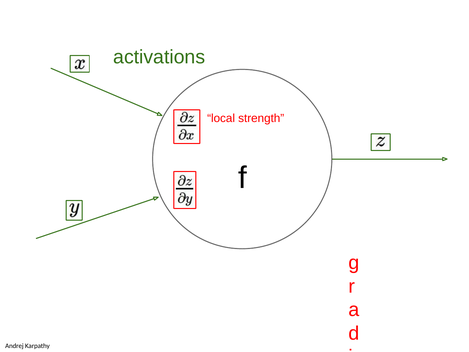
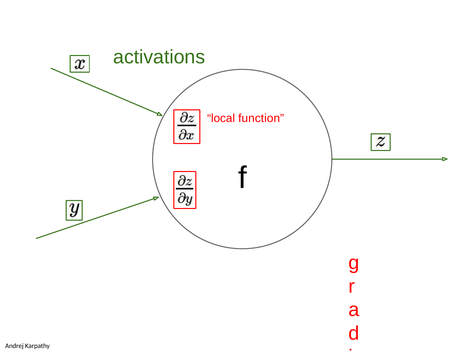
strength: strength -> function
